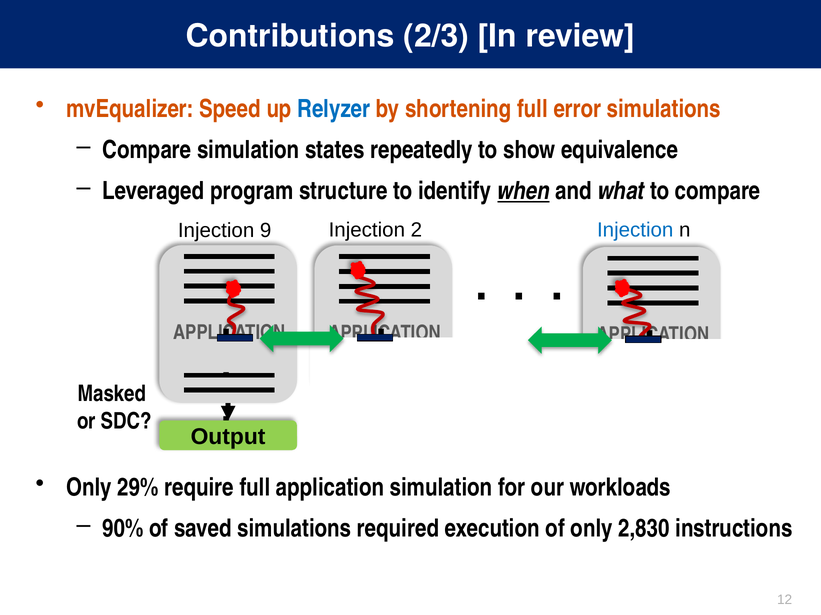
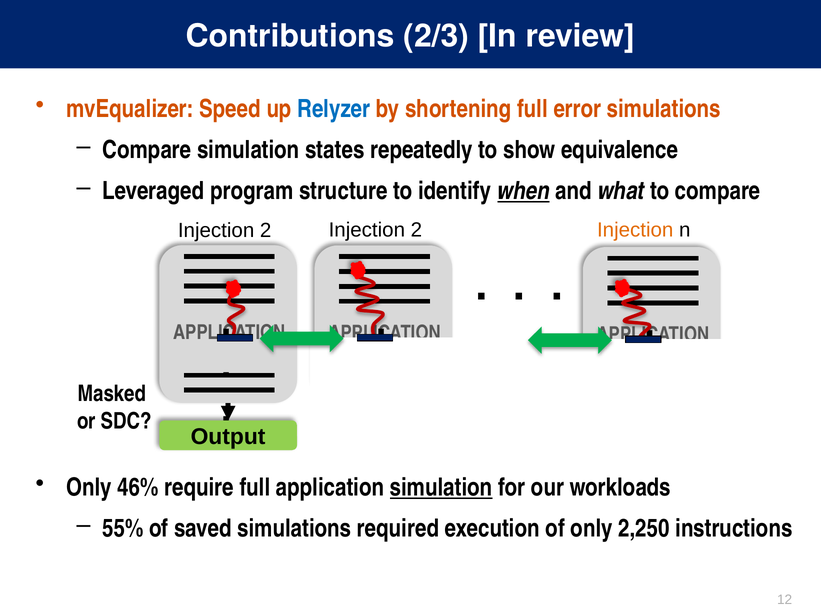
9 at (266, 231): 9 -> 2
Injection at (635, 230) colour: blue -> orange
29%: 29% -> 46%
simulation at (441, 488) underline: none -> present
90%: 90% -> 55%
2,830: 2,830 -> 2,250
